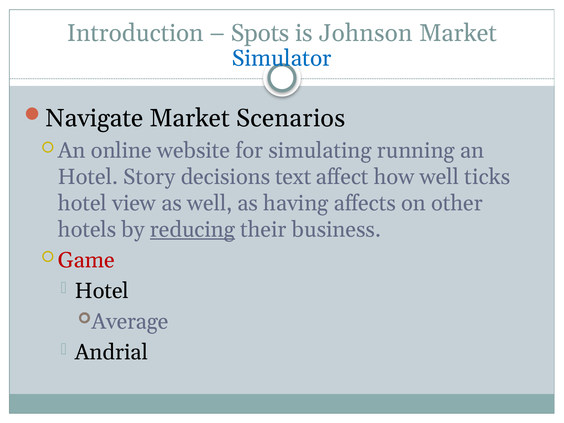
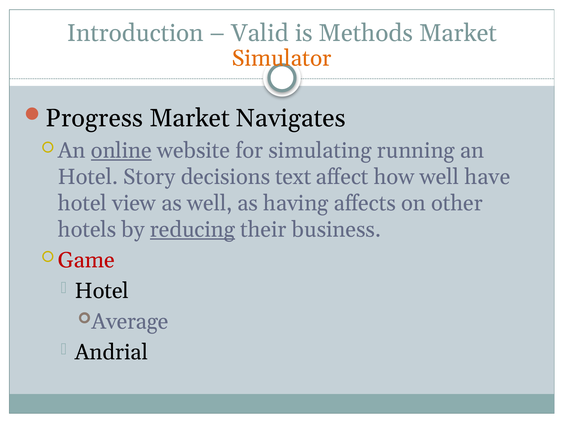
Spots: Spots -> Valid
Johnson: Johnson -> Methods
Simulator colour: blue -> orange
Navigate: Navigate -> Progress
Scenarios: Scenarios -> Navigates
online underline: none -> present
ticks: ticks -> have
